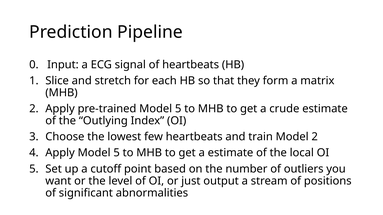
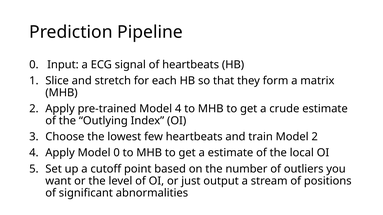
pre-trained Model 5: 5 -> 4
Apply Model 5: 5 -> 0
